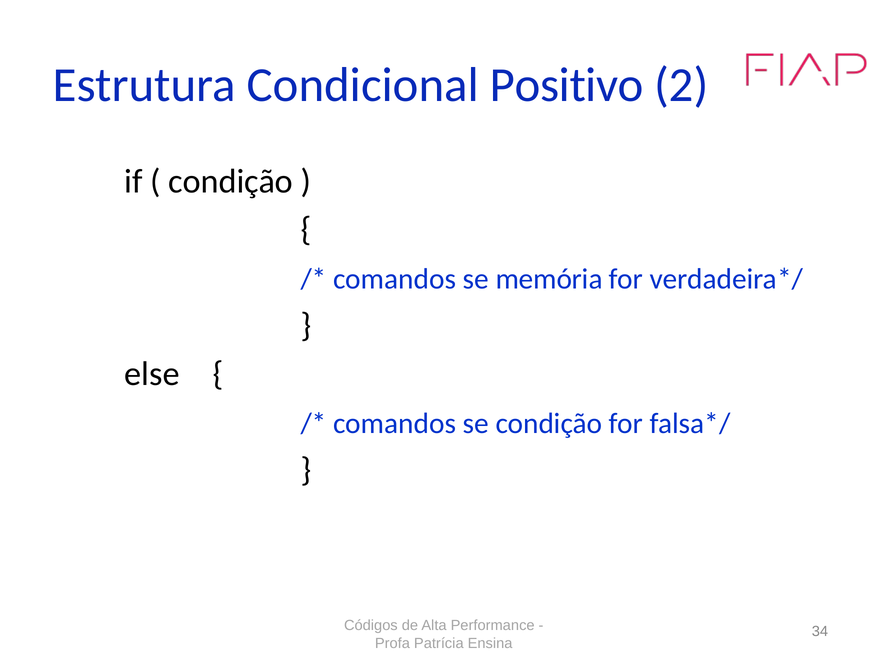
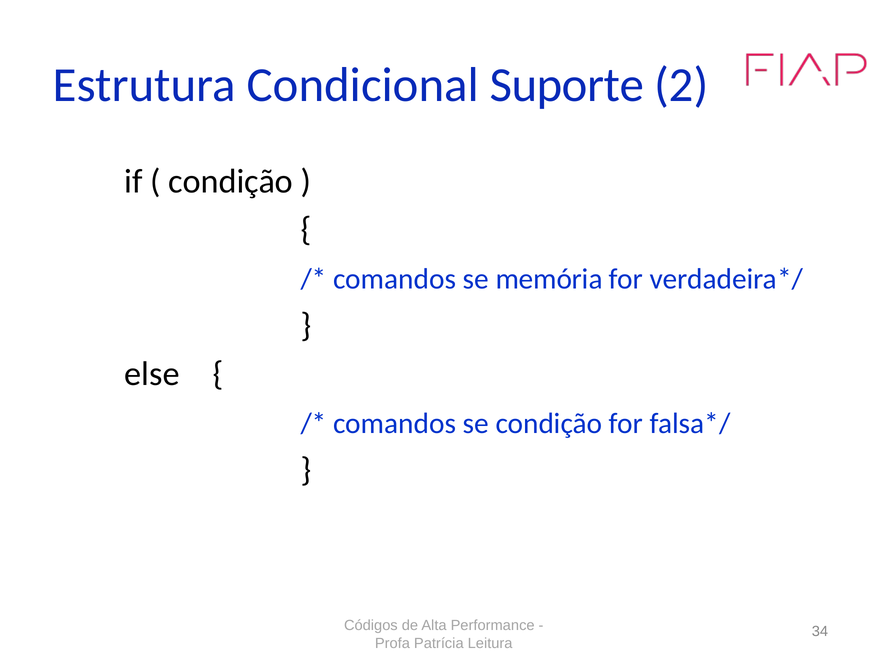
Positivo: Positivo -> Suporte
Ensina: Ensina -> Leitura
